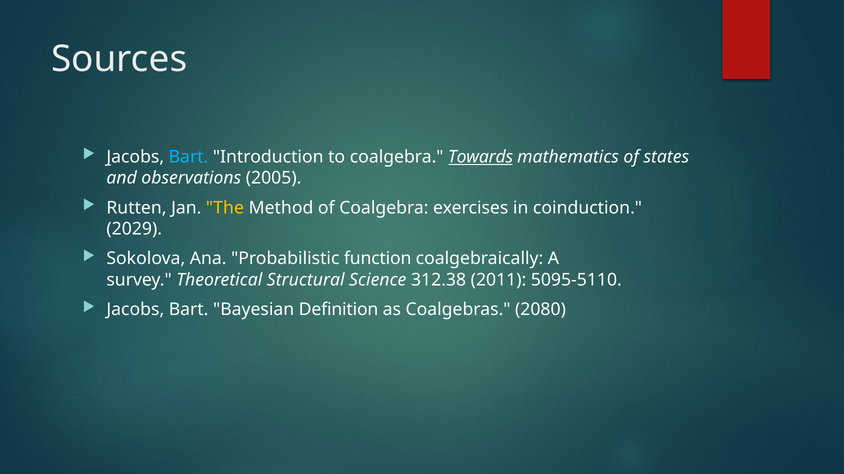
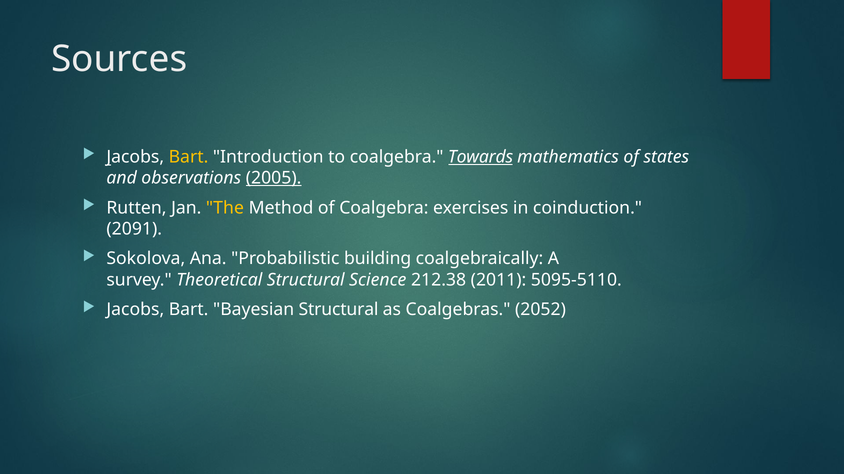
Bart at (189, 157) colour: light blue -> yellow
2005 underline: none -> present
2029: 2029 -> 2091
function: function -> building
312.38: 312.38 -> 212.38
Bayesian Definition: Definition -> Structural
2080: 2080 -> 2052
